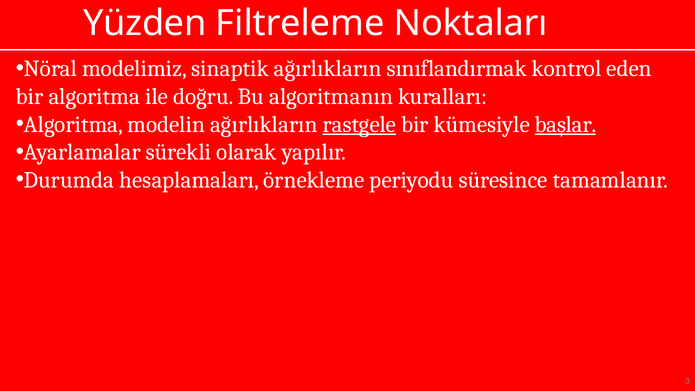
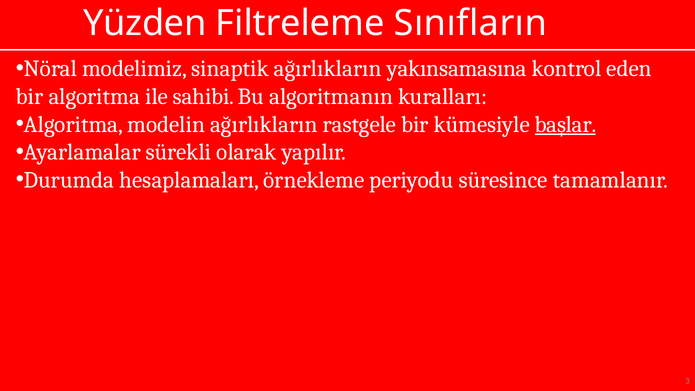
Noktaları: Noktaları -> Sınıfların
sınıflandırmak: sınıflandırmak -> yakınsamasına
doğru: doğru -> sahibi
rastgele underline: present -> none
